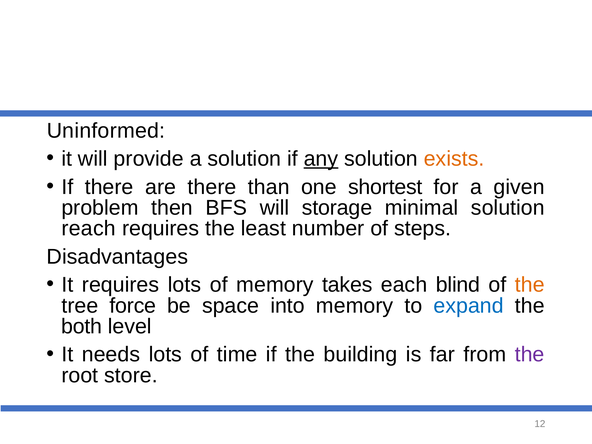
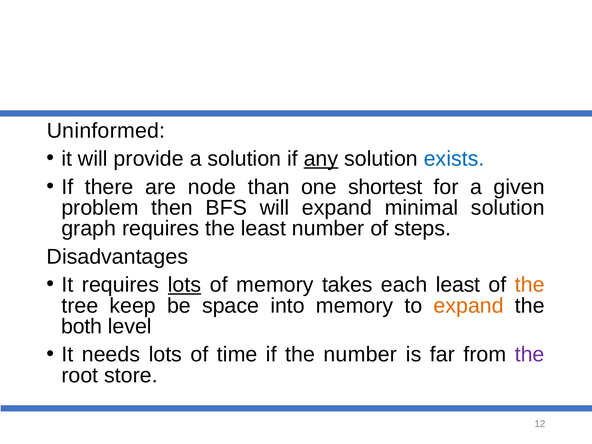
exists colour: orange -> blue
are there: there -> node
will storage: storage -> expand
reach: reach -> graph
lots at (185, 285) underline: none -> present
each blind: blind -> least
force: force -> keep
expand at (469, 306) colour: blue -> orange
the building: building -> number
